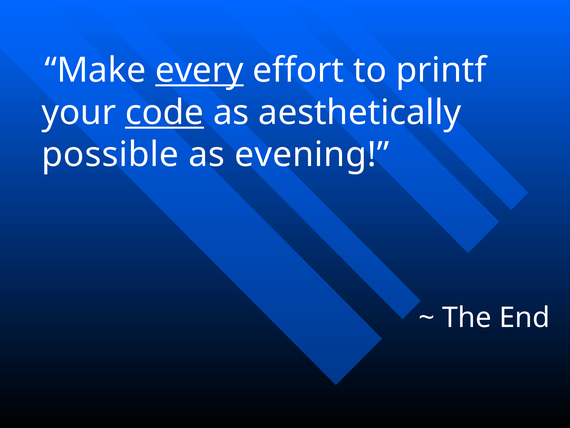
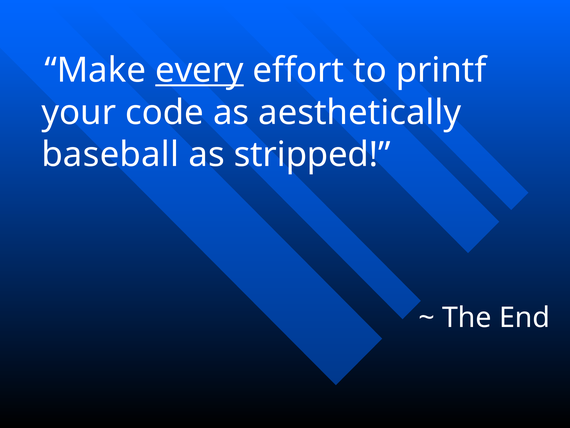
code underline: present -> none
possible: possible -> baseball
evening: evening -> stripped
